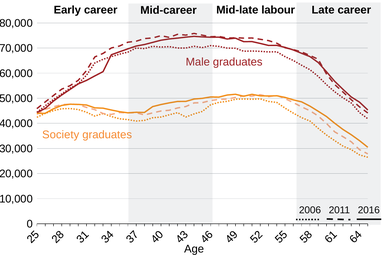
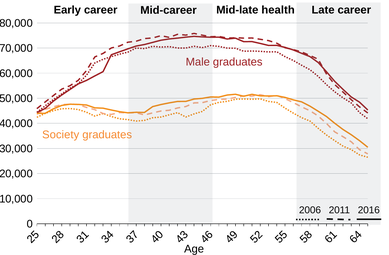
labour: labour -> health
